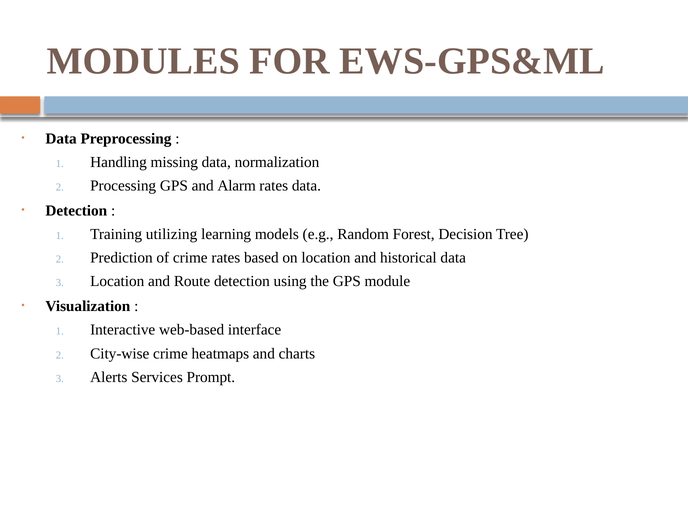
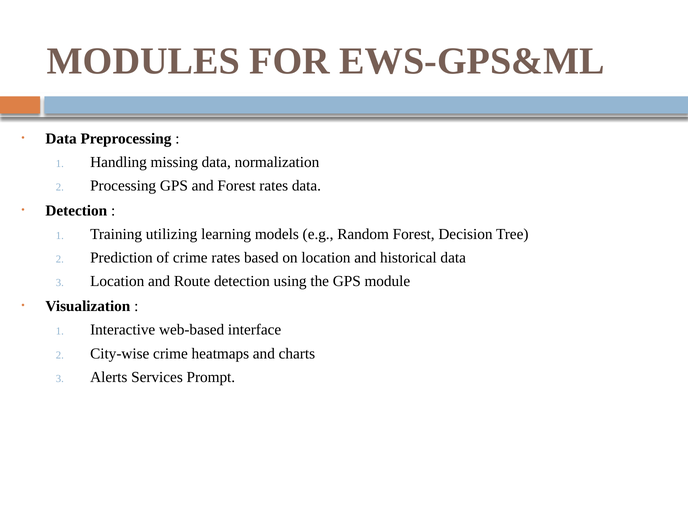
and Alarm: Alarm -> Forest
